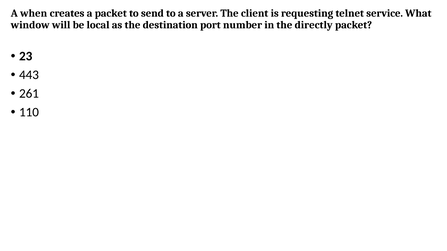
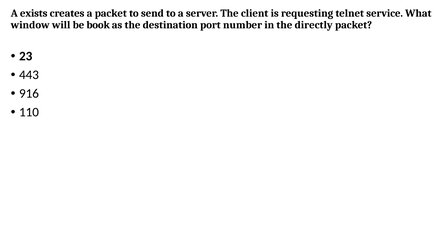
when: when -> exists
local: local -> book
261: 261 -> 916
